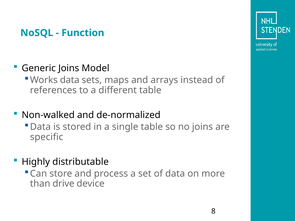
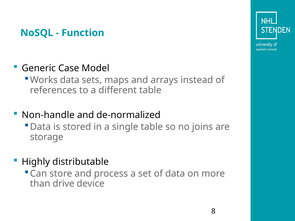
Generic Joins: Joins -> Case
Non-walked: Non-walked -> Non-handle
specific: specific -> storage
